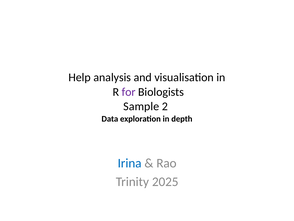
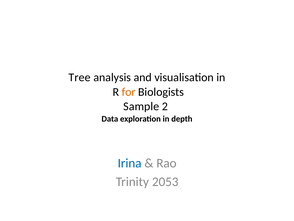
Help: Help -> Tree
for colour: purple -> orange
2025: 2025 -> 2053
